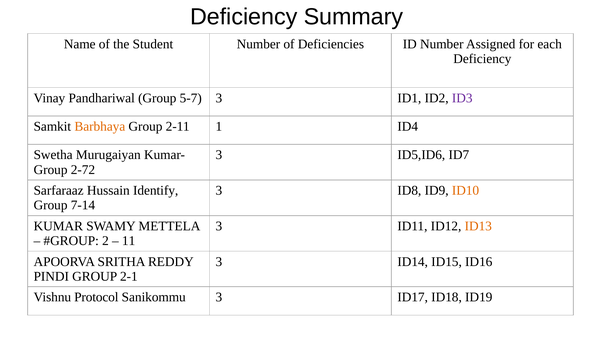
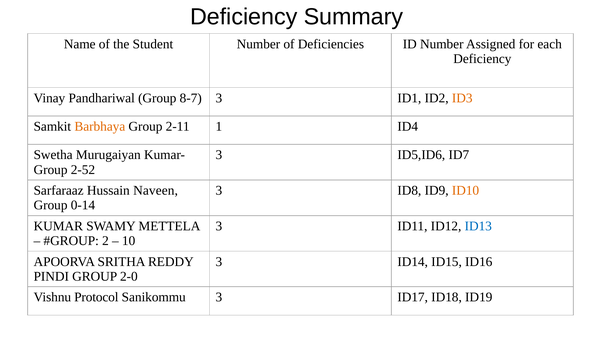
5-7: 5-7 -> 8-7
ID3 colour: purple -> orange
2-72: 2-72 -> 2-52
Identify: Identify -> Naveen
7-14: 7-14 -> 0-14
ID13 colour: orange -> blue
11: 11 -> 10
2-1: 2-1 -> 2-0
